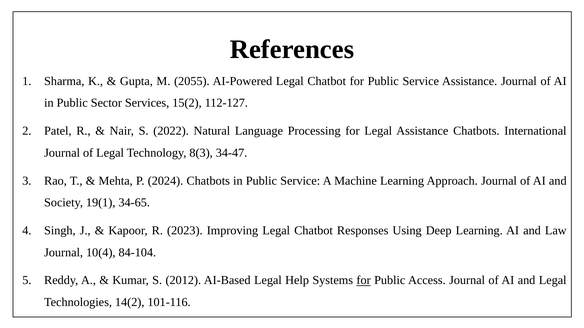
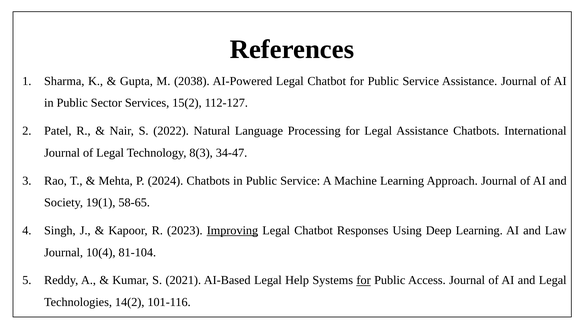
2055: 2055 -> 2038
34-65: 34-65 -> 58-65
Improving underline: none -> present
84-104: 84-104 -> 81-104
2012: 2012 -> 2021
